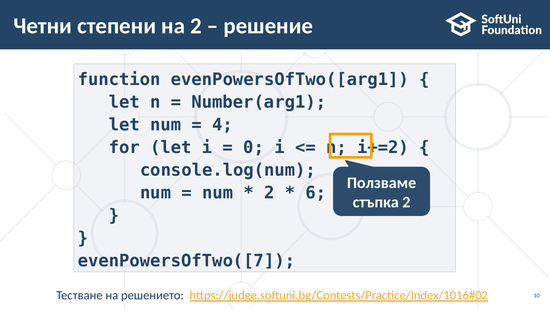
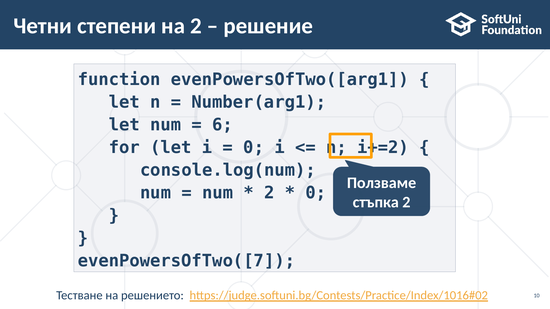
4: 4 -> 6
6 at (316, 193): 6 -> 0
